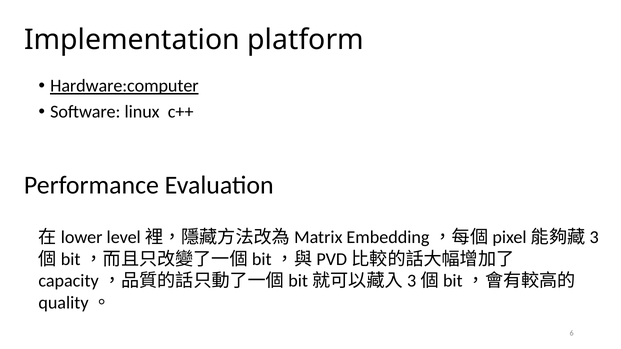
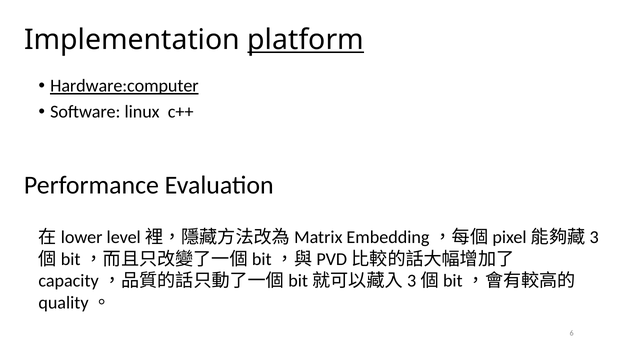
platform underline: none -> present
